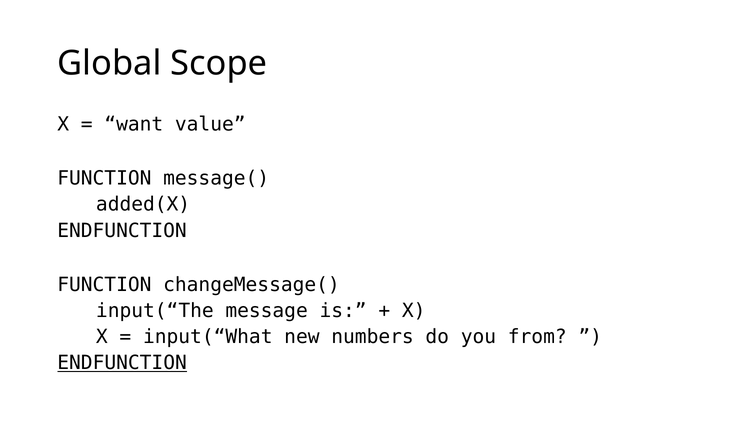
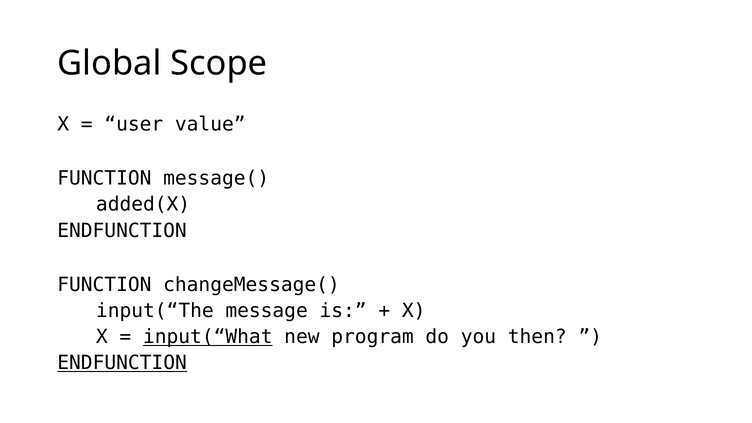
want: want -> user
input(“What underline: none -> present
numbers: numbers -> program
from: from -> then
